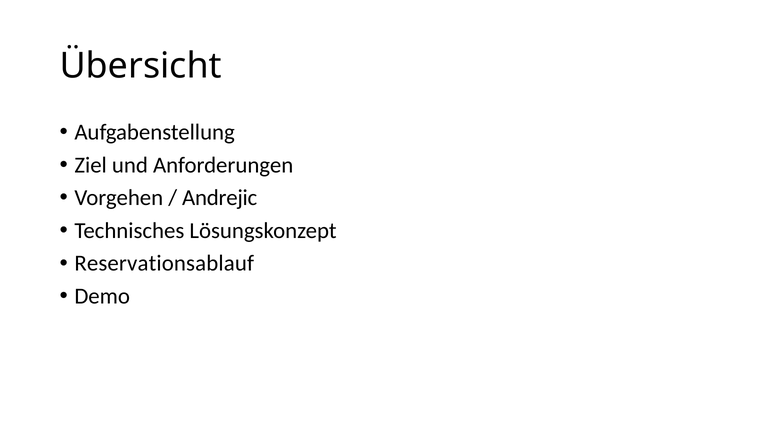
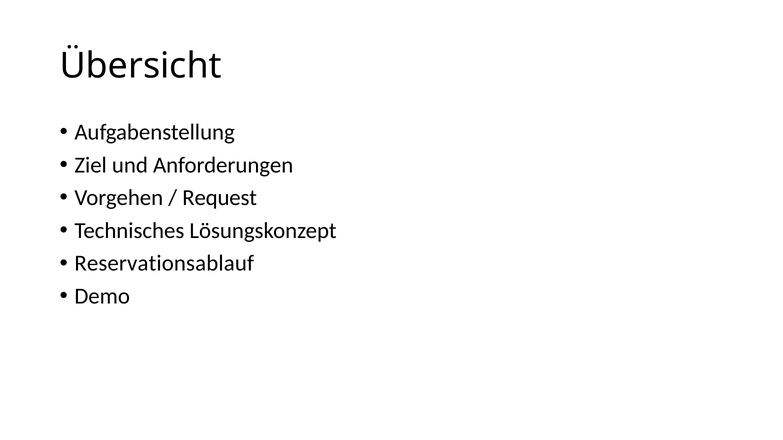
Andrejic: Andrejic -> Request
